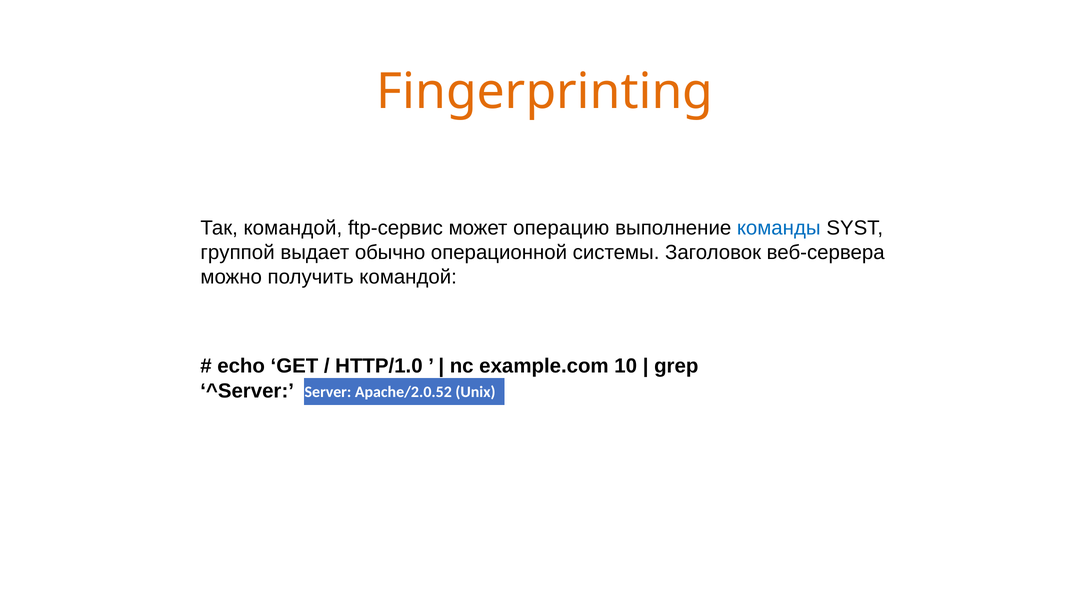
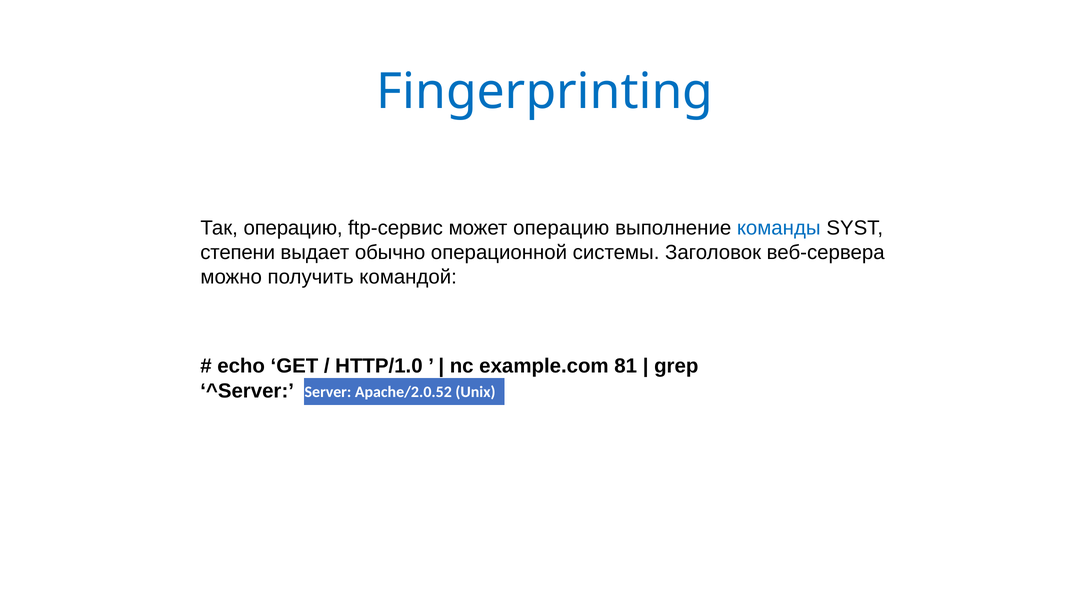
Fingerprinting colour: orange -> blue
Так командой: командой -> операцию
группой: группой -> степени
10: 10 -> 81
